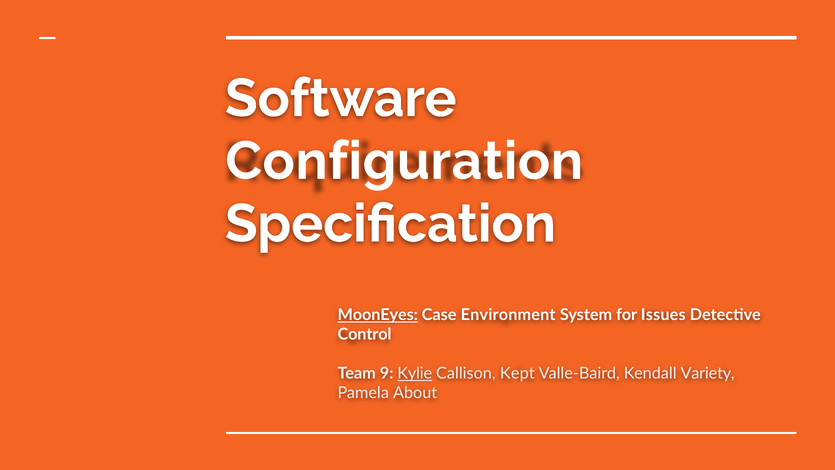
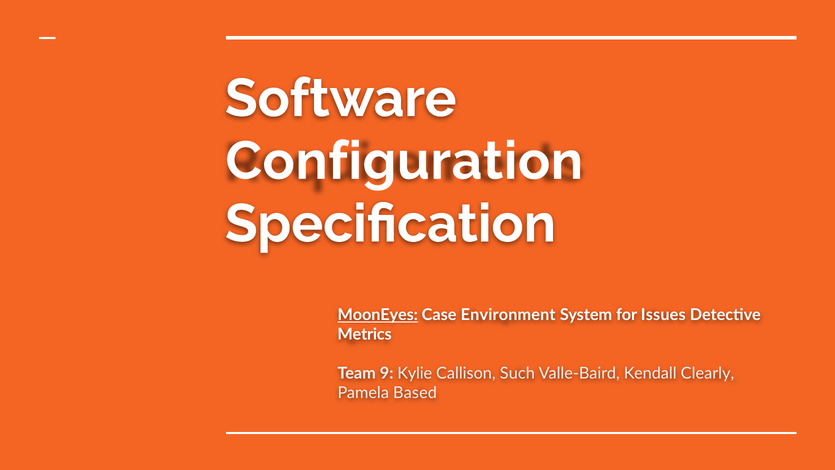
Control: Control -> Metrics
Kylie underline: present -> none
Kept: Kept -> Such
Variety: Variety -> Clearly
About: About -> Based
